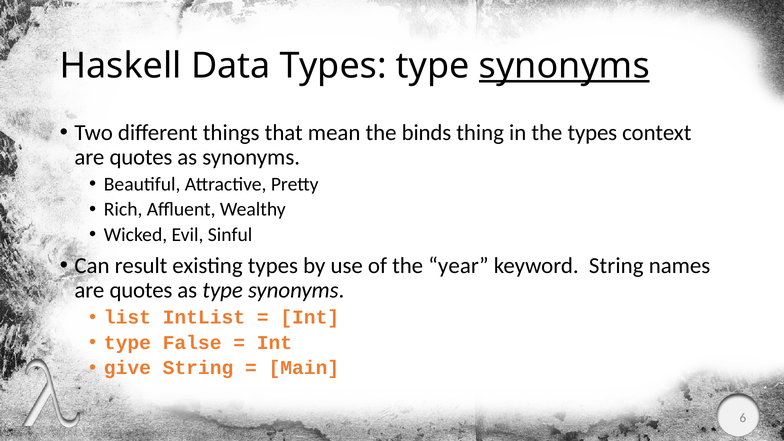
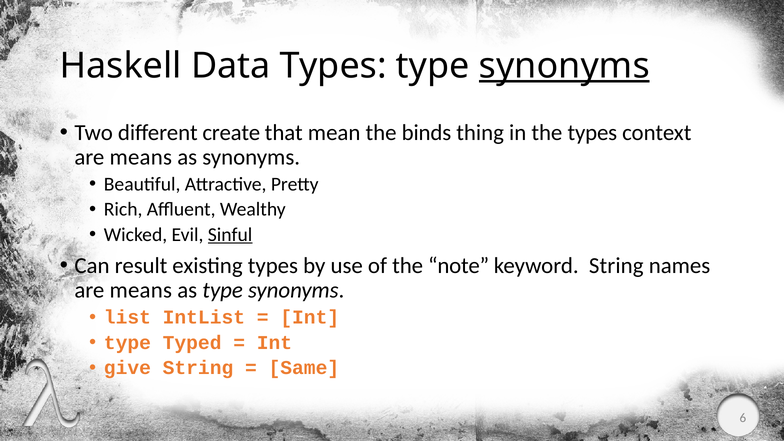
things: things -> create
quotes at (141, 157): quotes -> means
Sinful underline: none -> present
year: year -> note
quotes at (141, 290): quotes -> means
False: False -> Typed
Main: Main -> Same
